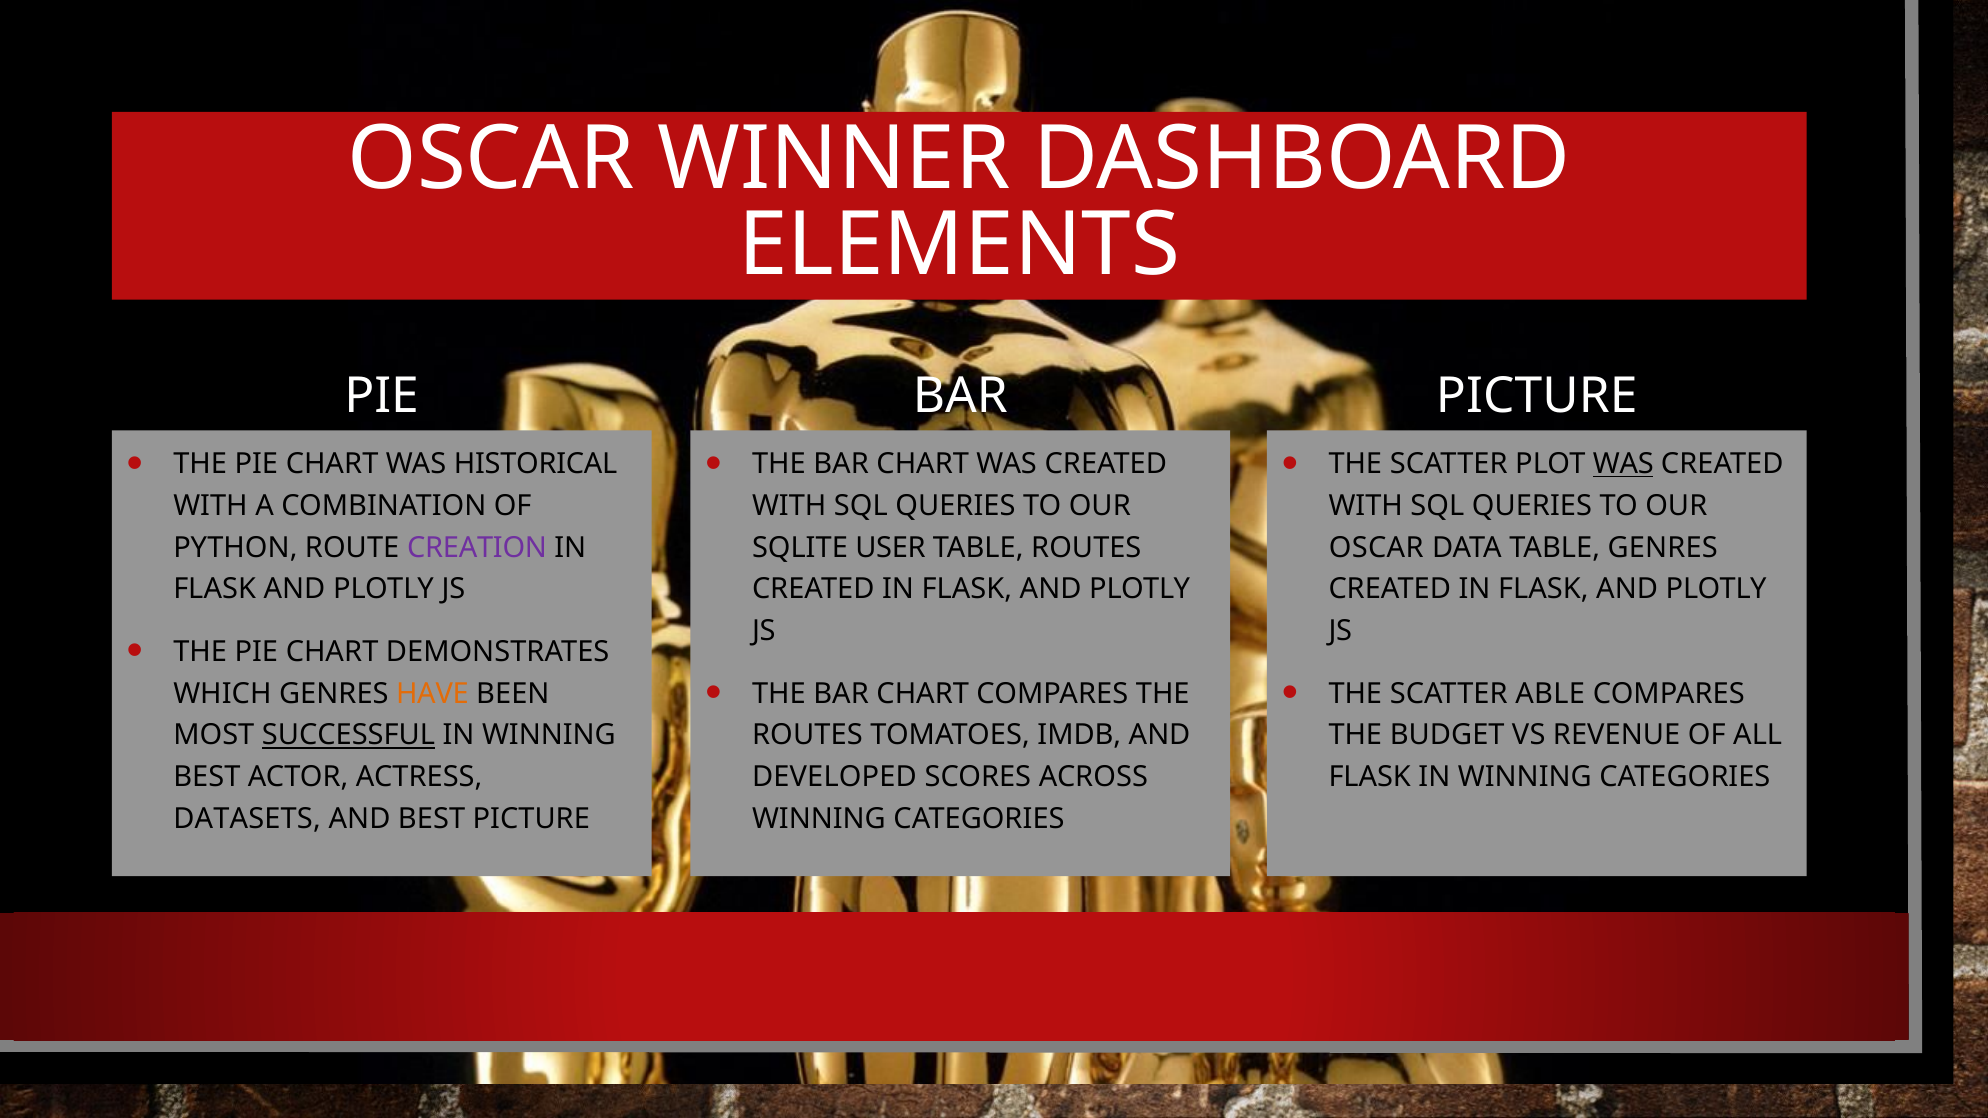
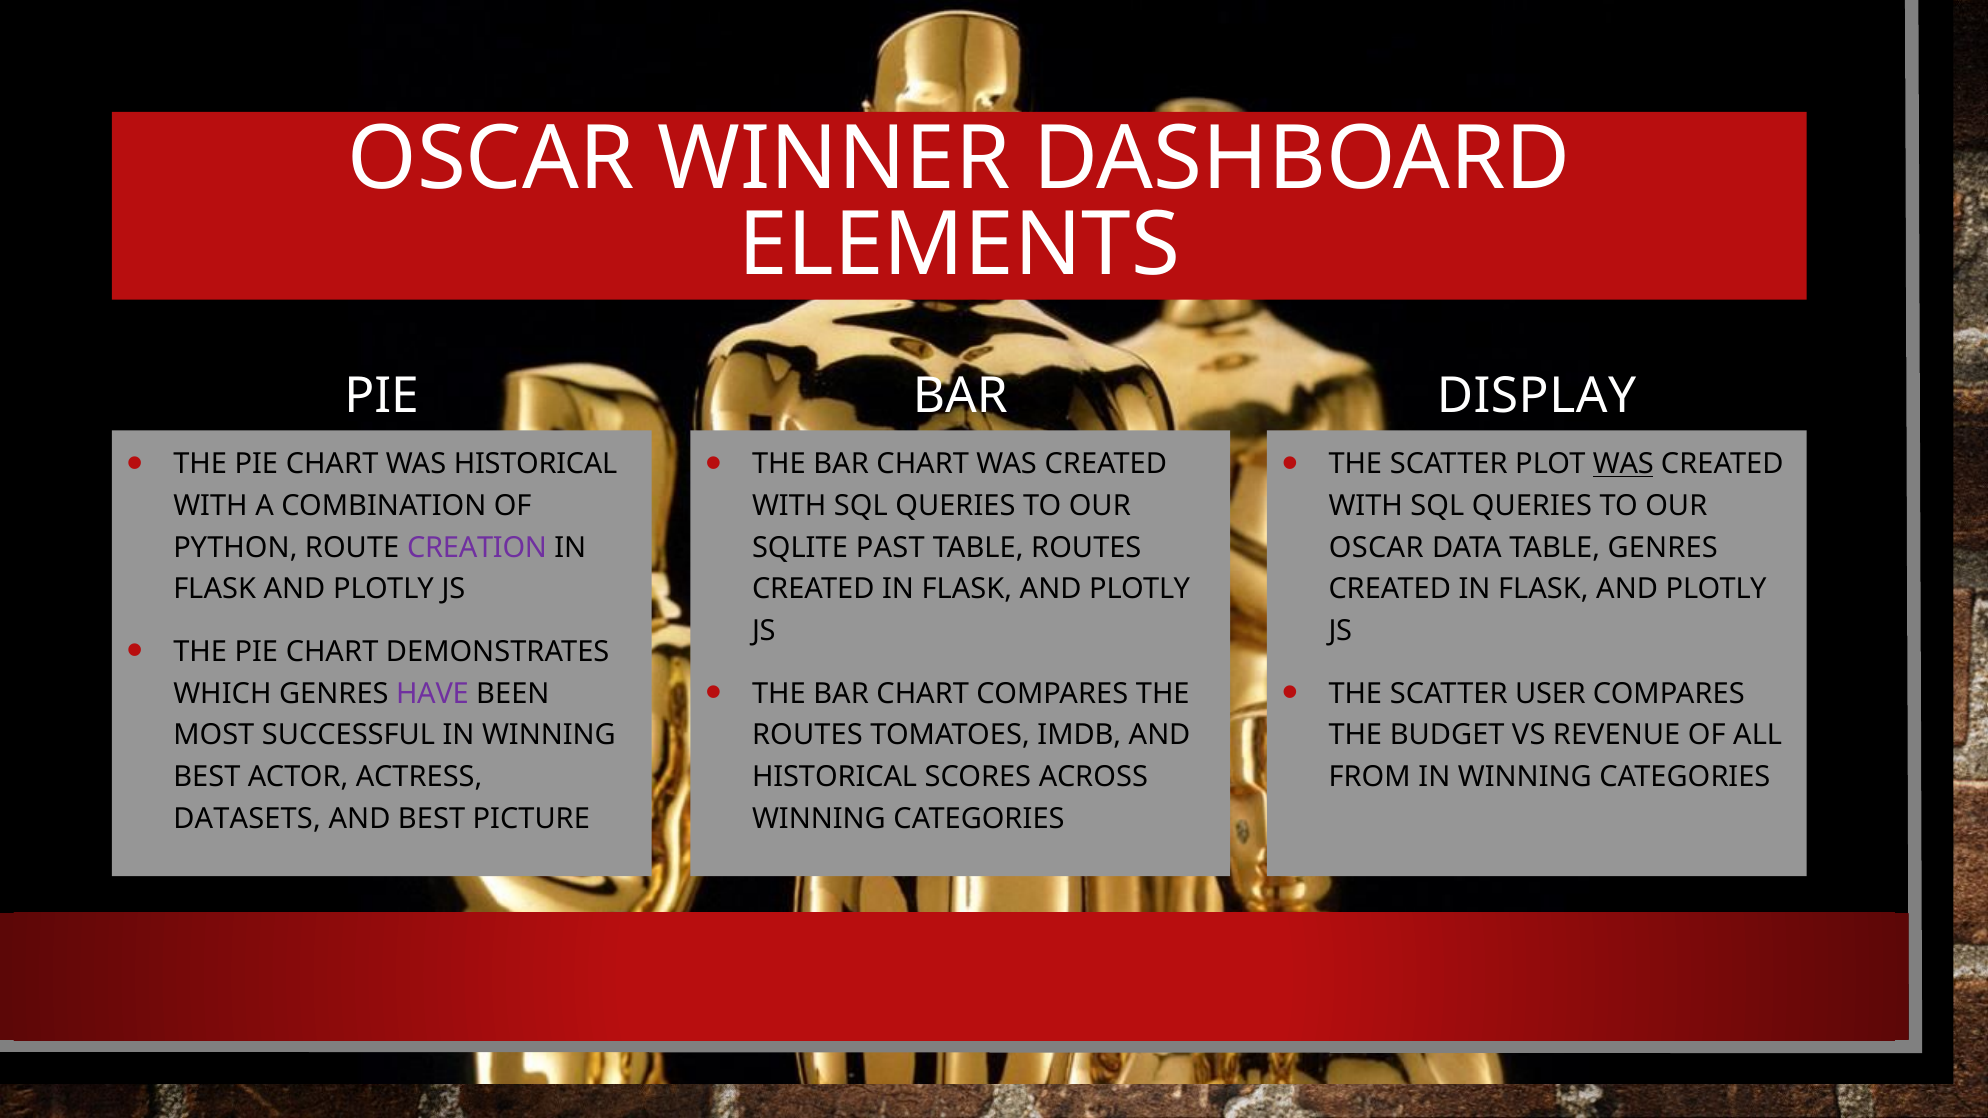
PICTURE at (1537, 396): PICTURE -> DISPLAY
USER: USER -> PAST
ABLE: ABLE -> USER
HAVE colour: orange -> purple
SUCCESSFUL underline: present -> none
DEVELOPED at (834, 777): DEVELOPED -> HISTORICAL
FLASK at (1370, 777): FLASK -> FROM
